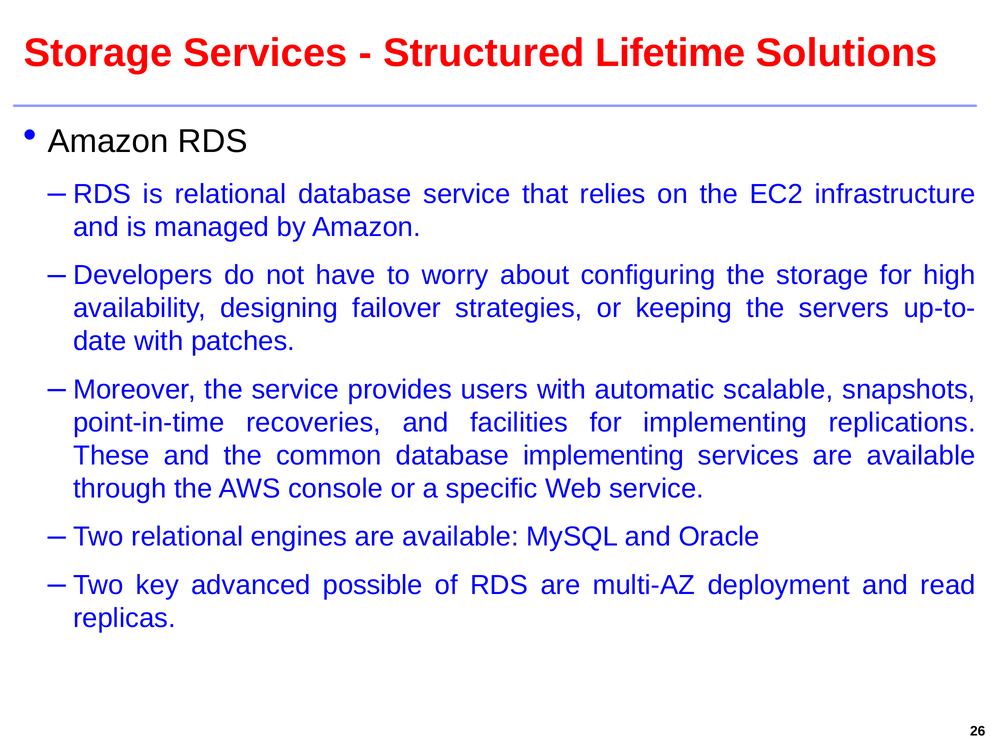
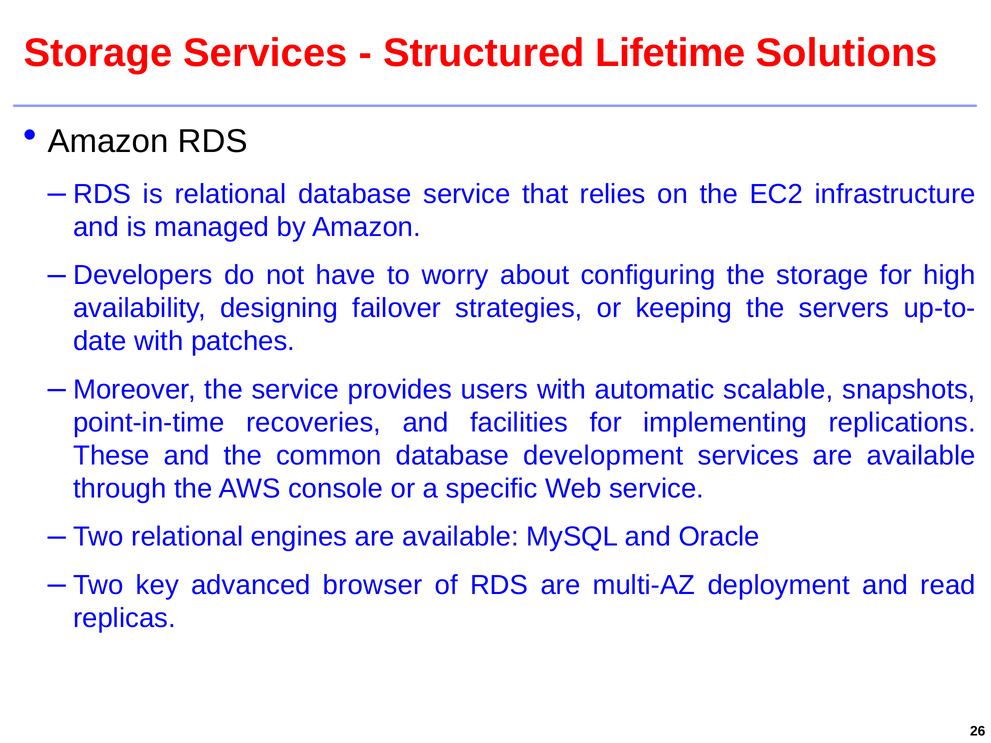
database implementing: implementing -> development
possible: possible -> browser
